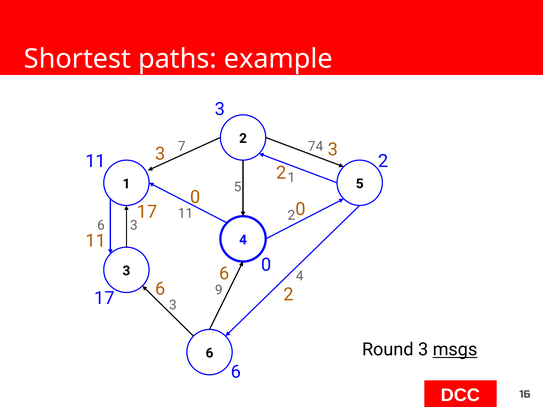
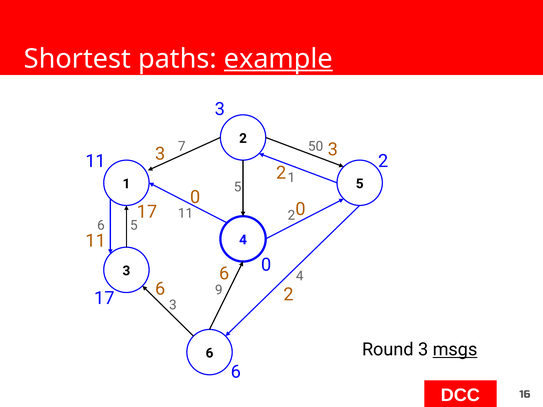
example underline: none -> present
74: 74 -> 50
3 at (134, 225): 3 -> 5
